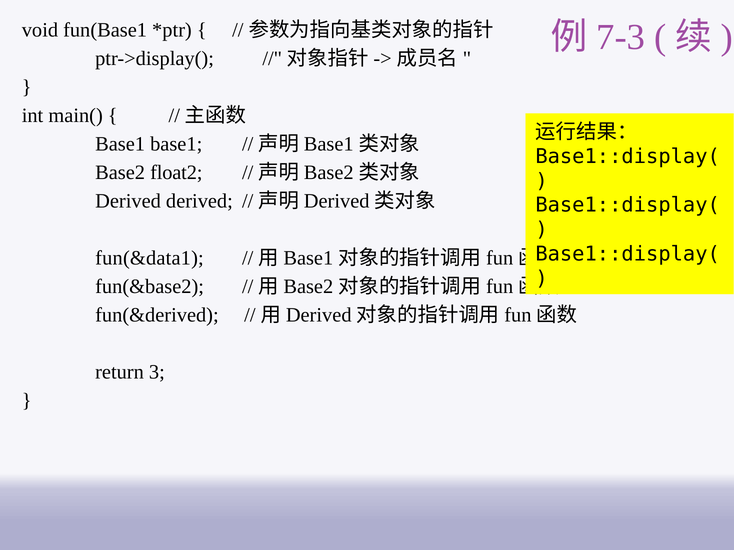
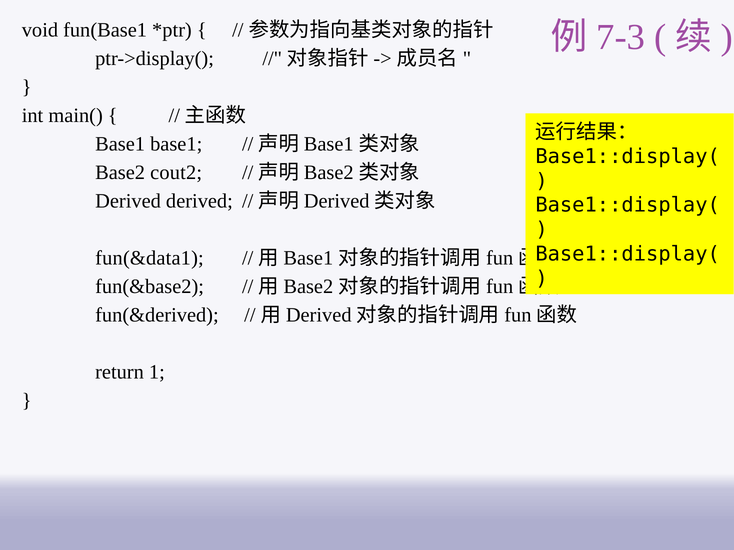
float2: float2 -> cout2
3: 3 -> 1
